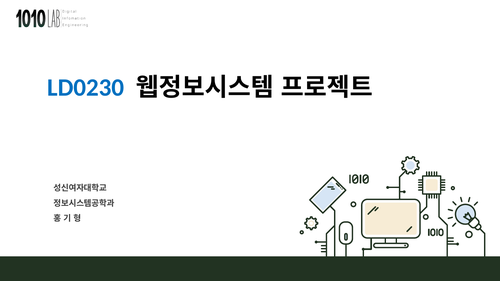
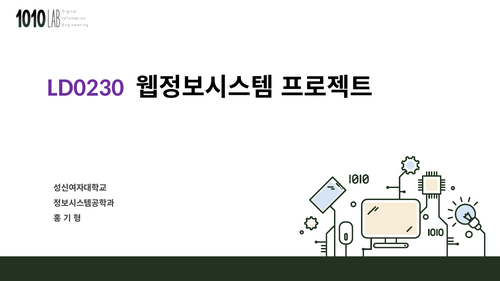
LD0230 colour: blue -> purple
